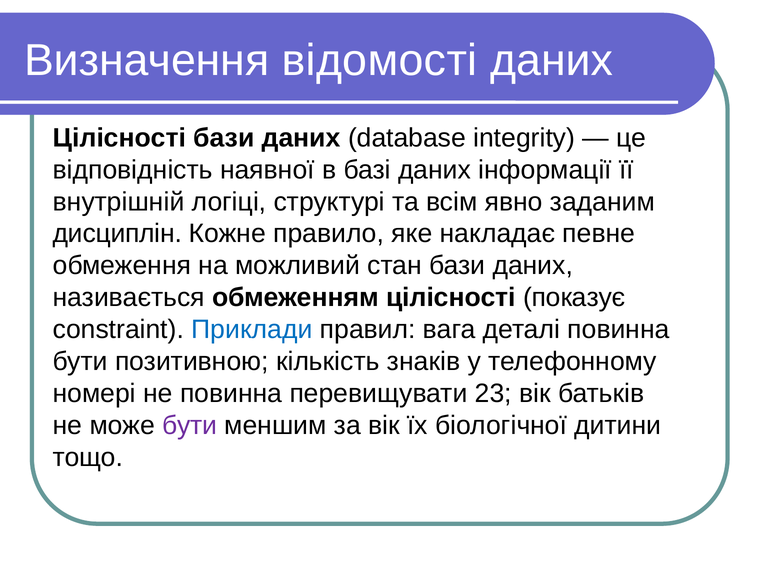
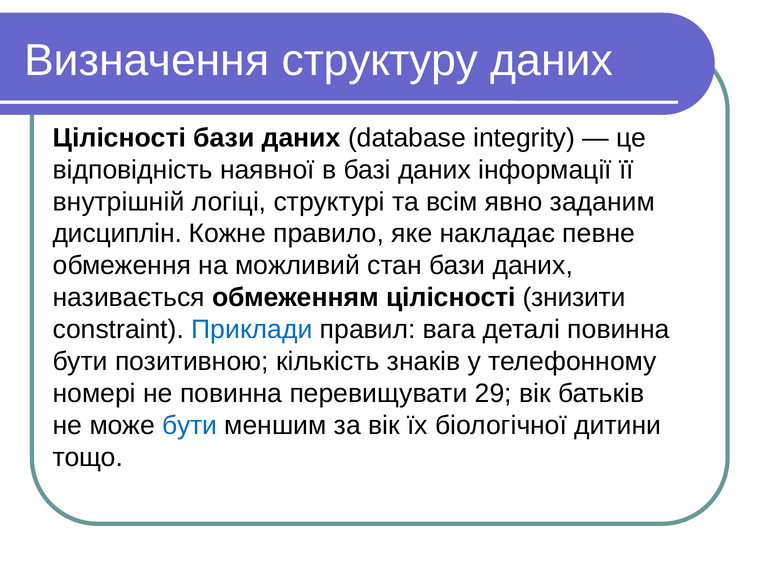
відомості: відомості -> структуру
показує: показує -> знизити
23: 23 -> 29
бути at (190, 425) colour: purple -> blue
